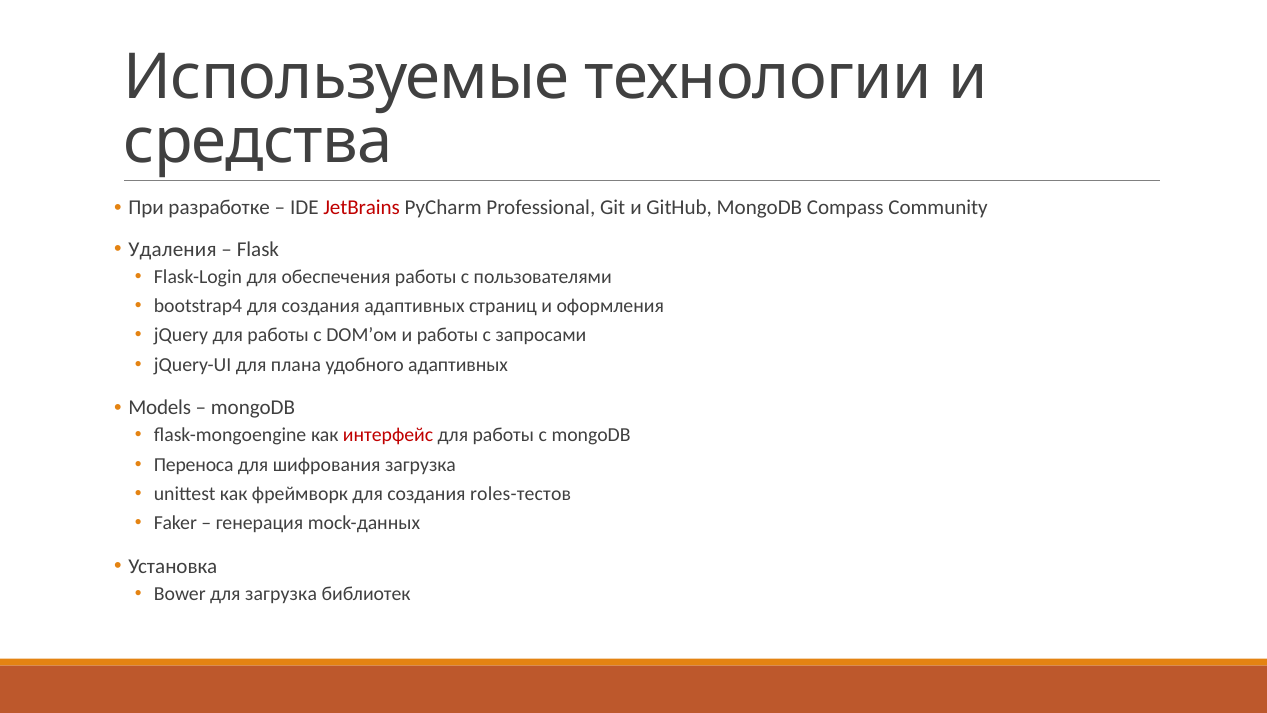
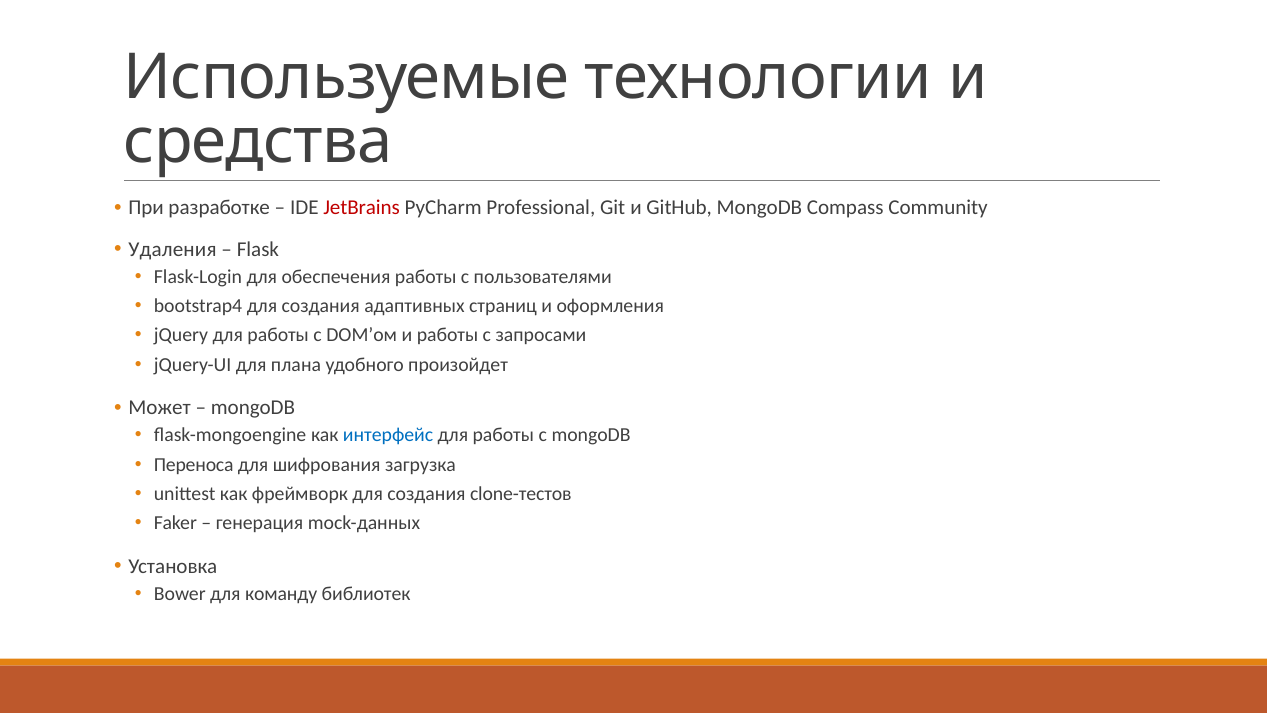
удобного адаптивных: адаптивных -> произойдет
Models: Models -> Может
интерфейс colour: red -> blue
roles-тестов: roles-тестов -> clone-тестов
для загрузка: загрузка -> команду
